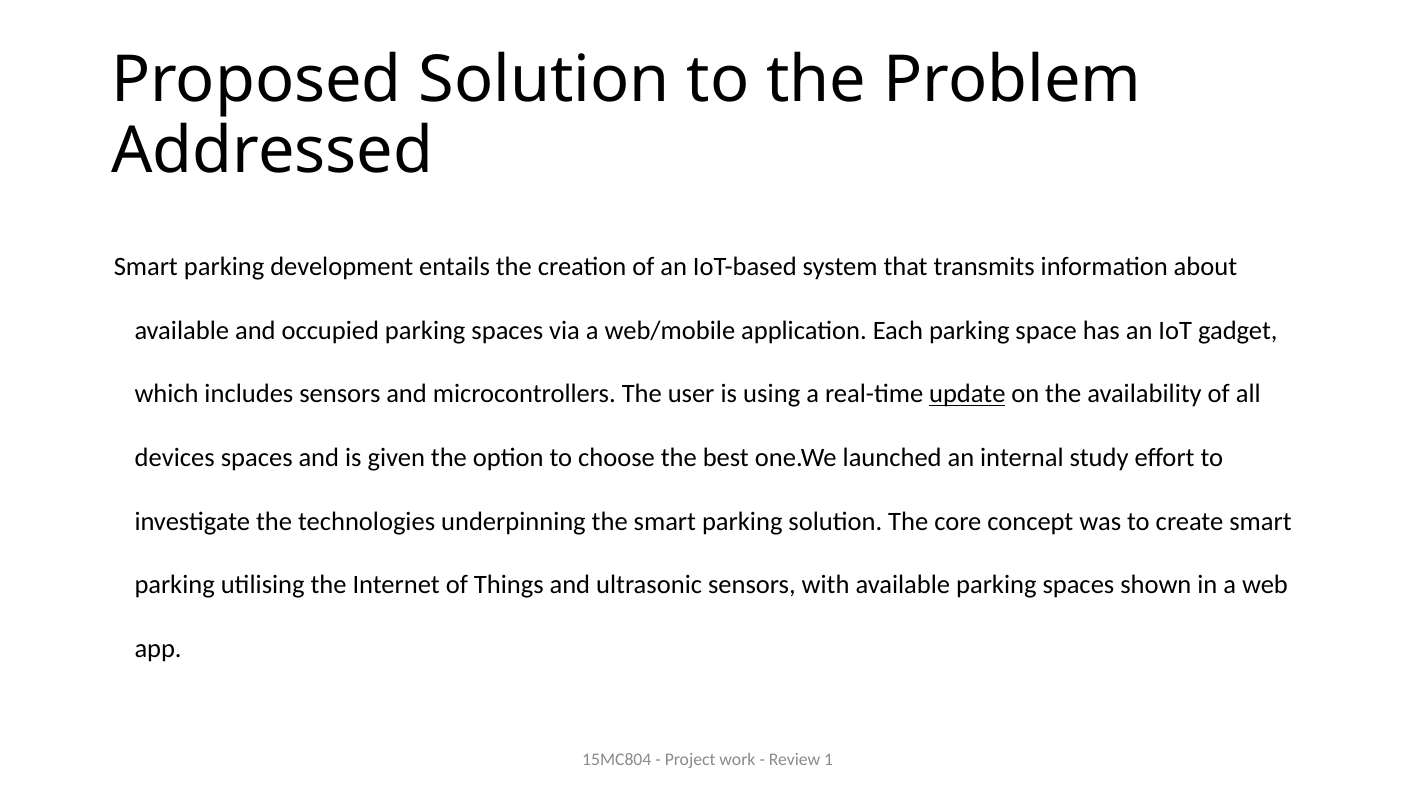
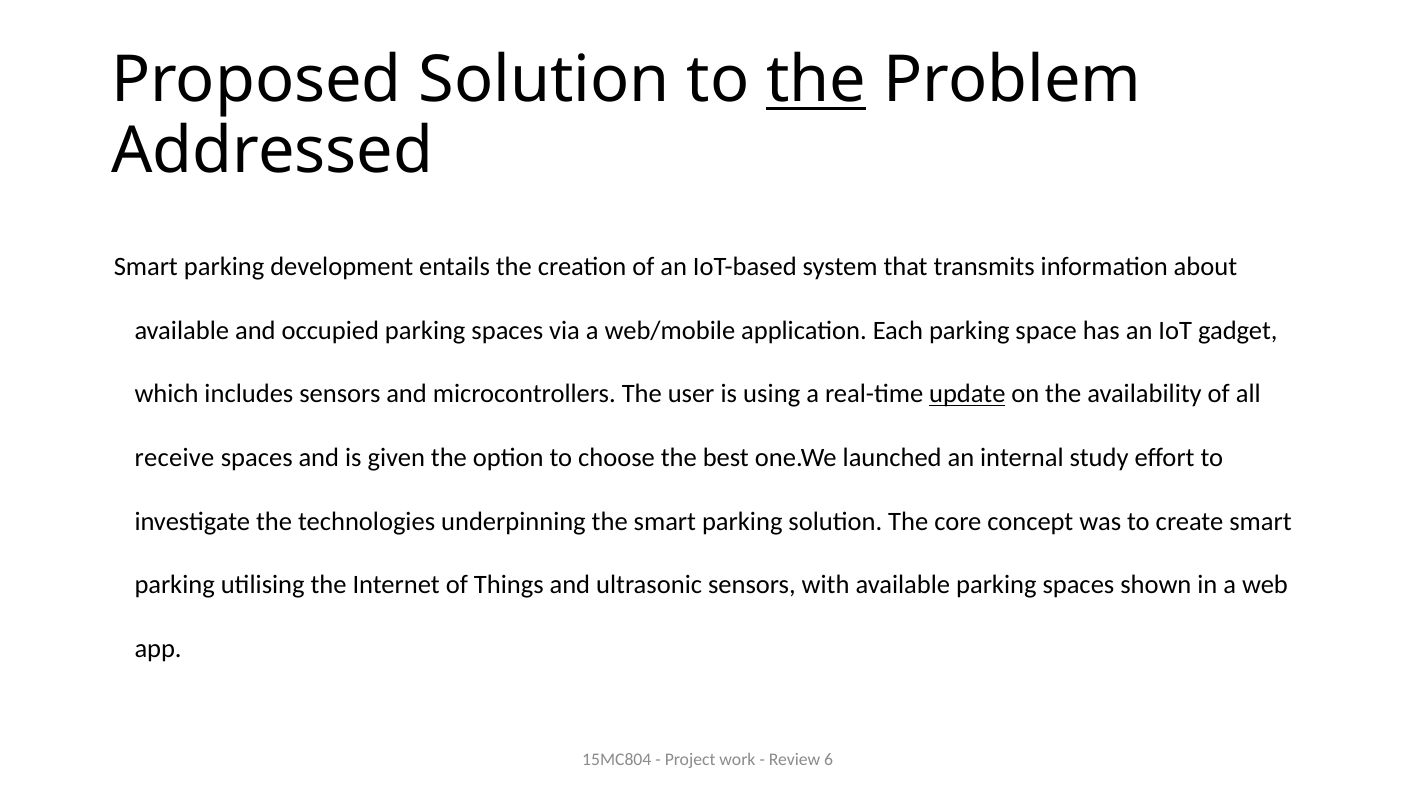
the at (816, 81) underline: none -> present
devices: devices -> receive
1: 1 -> 6
